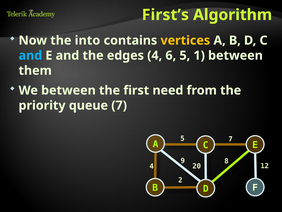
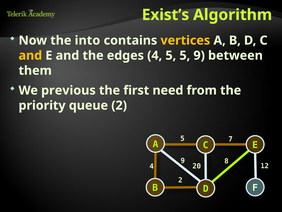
First’s: First’s -> Exist’s
and at (30, 55) colour: light blue -> yellow
4 6: 6 -> 5
5 1: 1 -> 9
We between: between -> previous
queue 7: 7 -> 2
